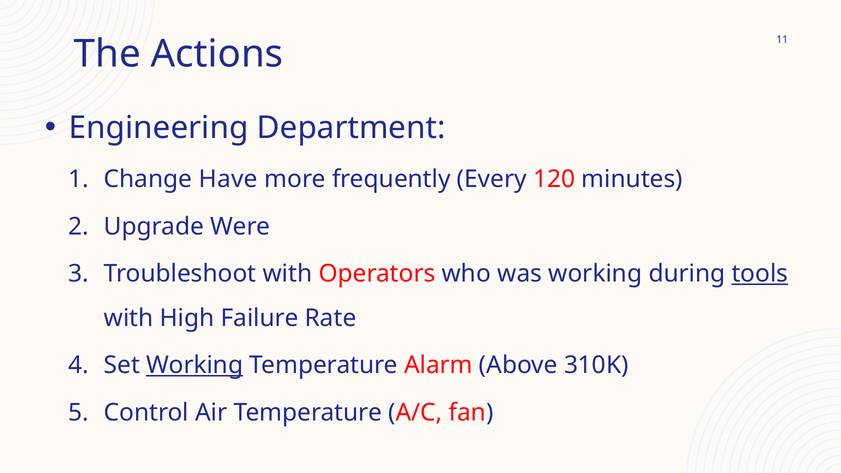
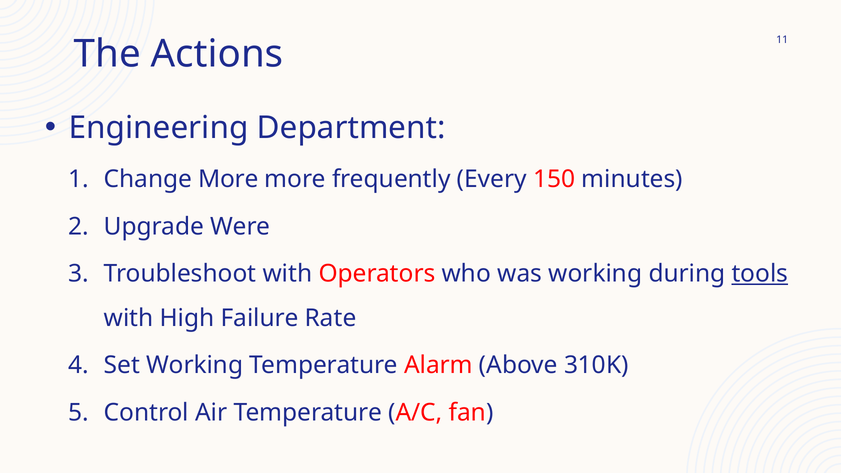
Change Have: Have -> More
120: 120 -> 150
Working at (195, 365) underline: present -> none
